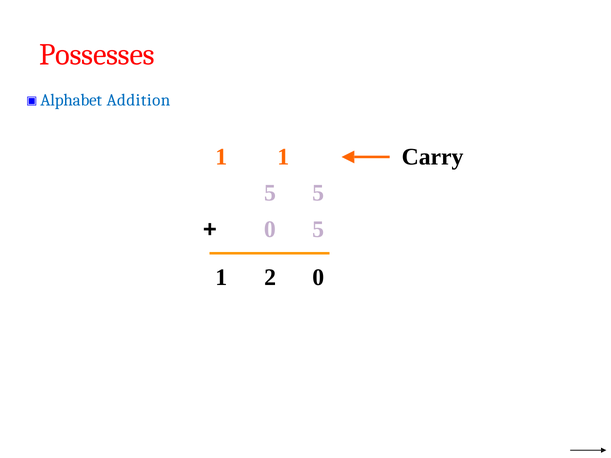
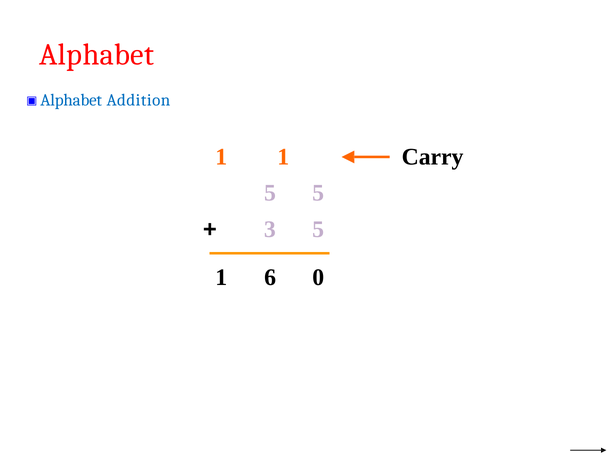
Possesses at (97, 55): Possesses -> Alphabet
0 at (270, 230): 0 -> 3
2: 2 -> 6
